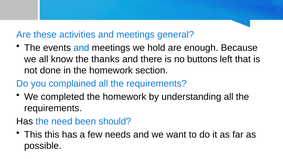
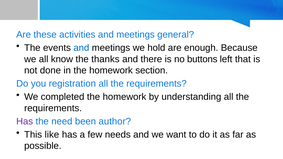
complained: complained -> registration
Has at (25, 121) colour: black -> purple
should: should -> author
This this: this -> like
